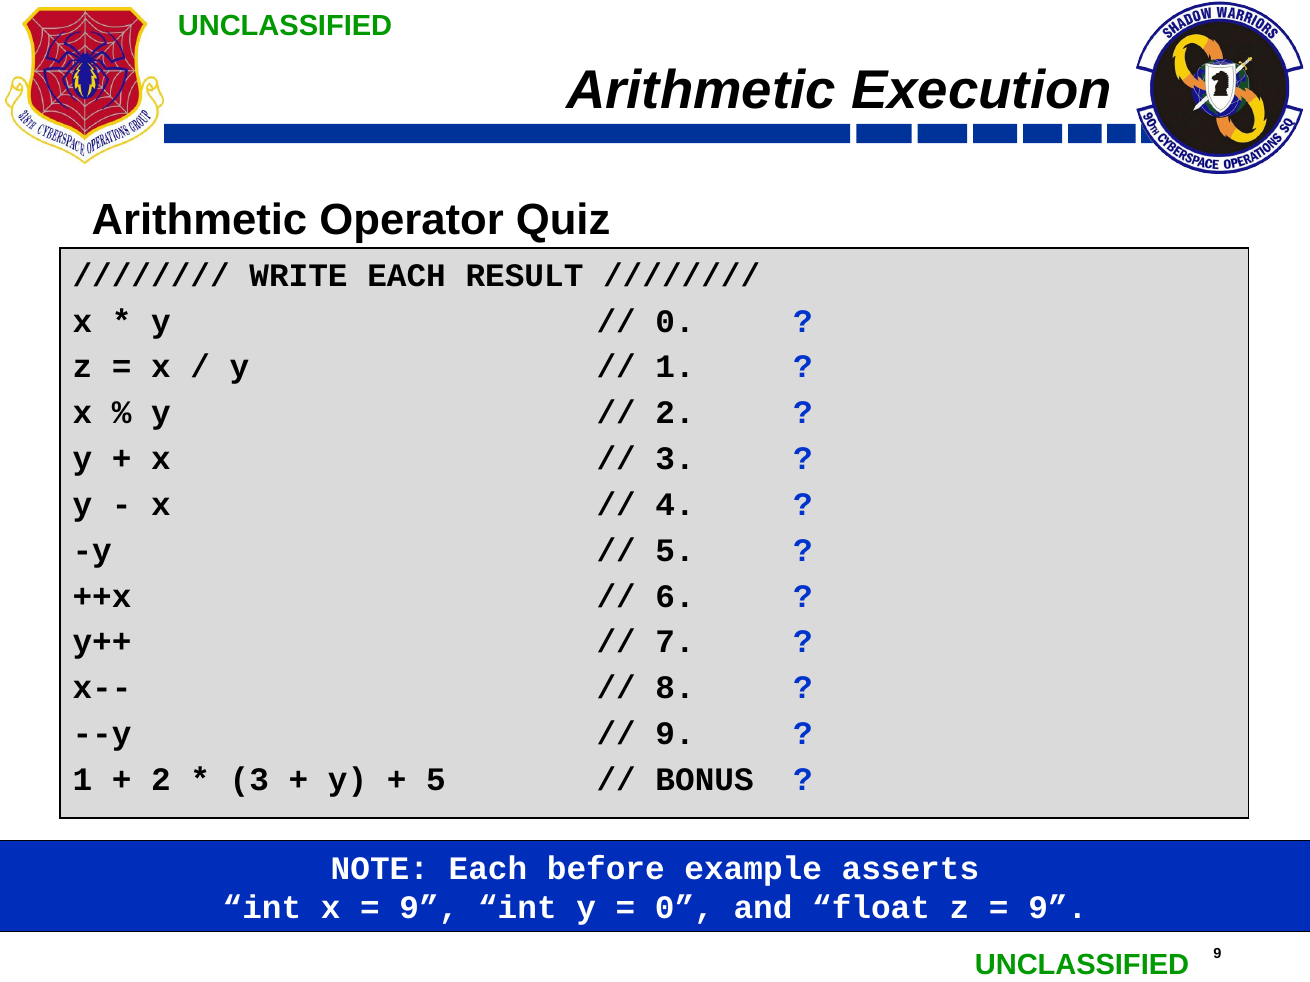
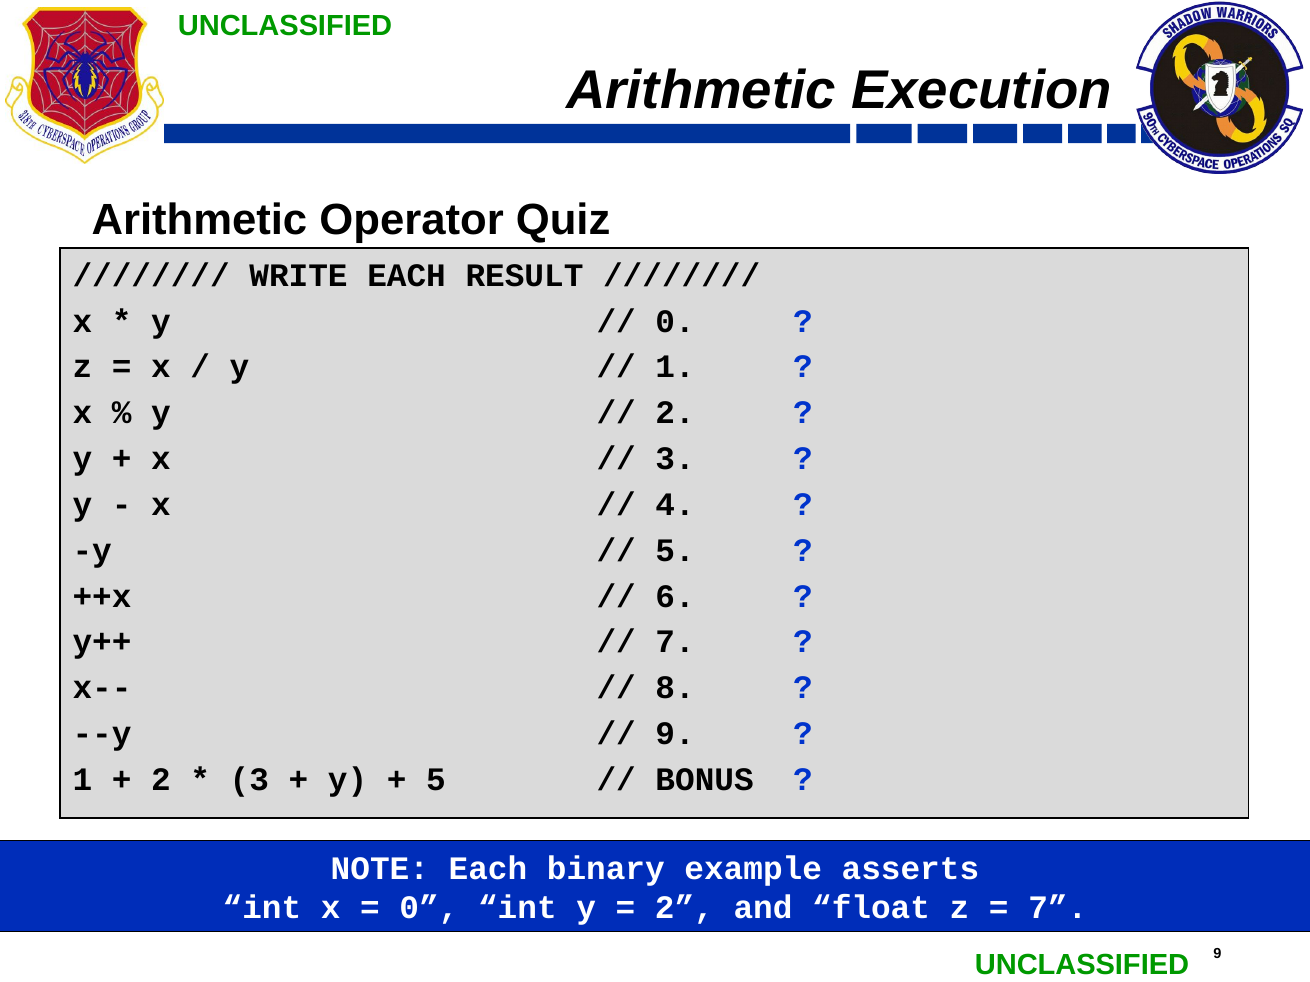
before: before -> binary
9 at (429, 908): 9 -> 0
0 at (684, 908): 0 -> 2
9 at (1058, 908): 9 -> 7
